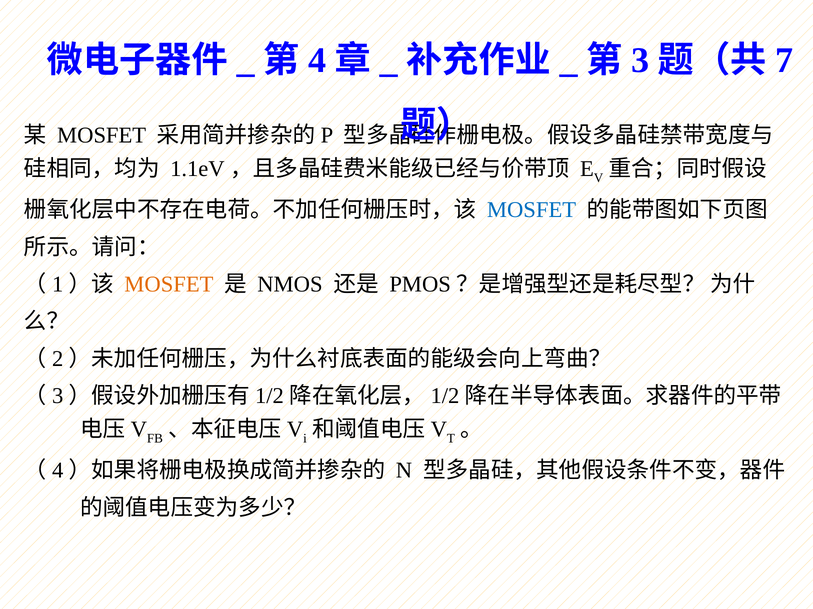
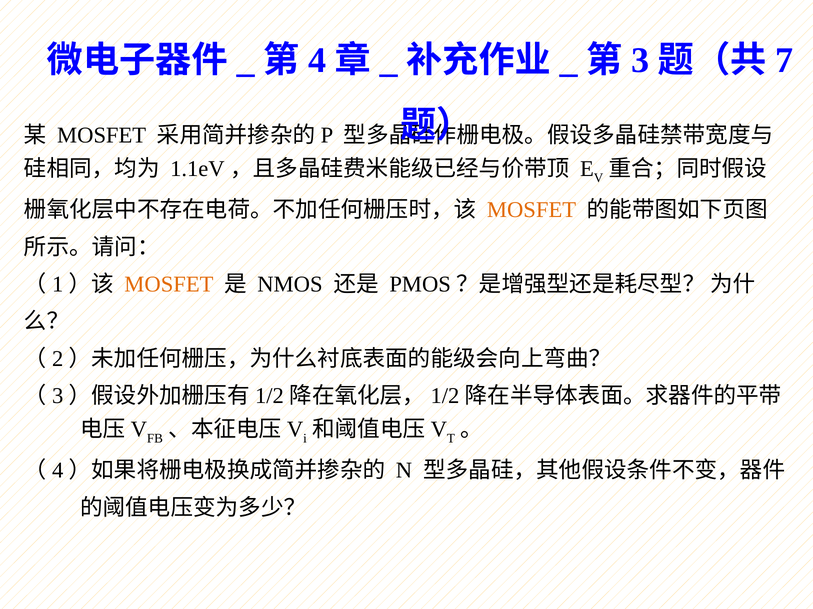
MOSFET at (532, 210) colour: blue -> orange
